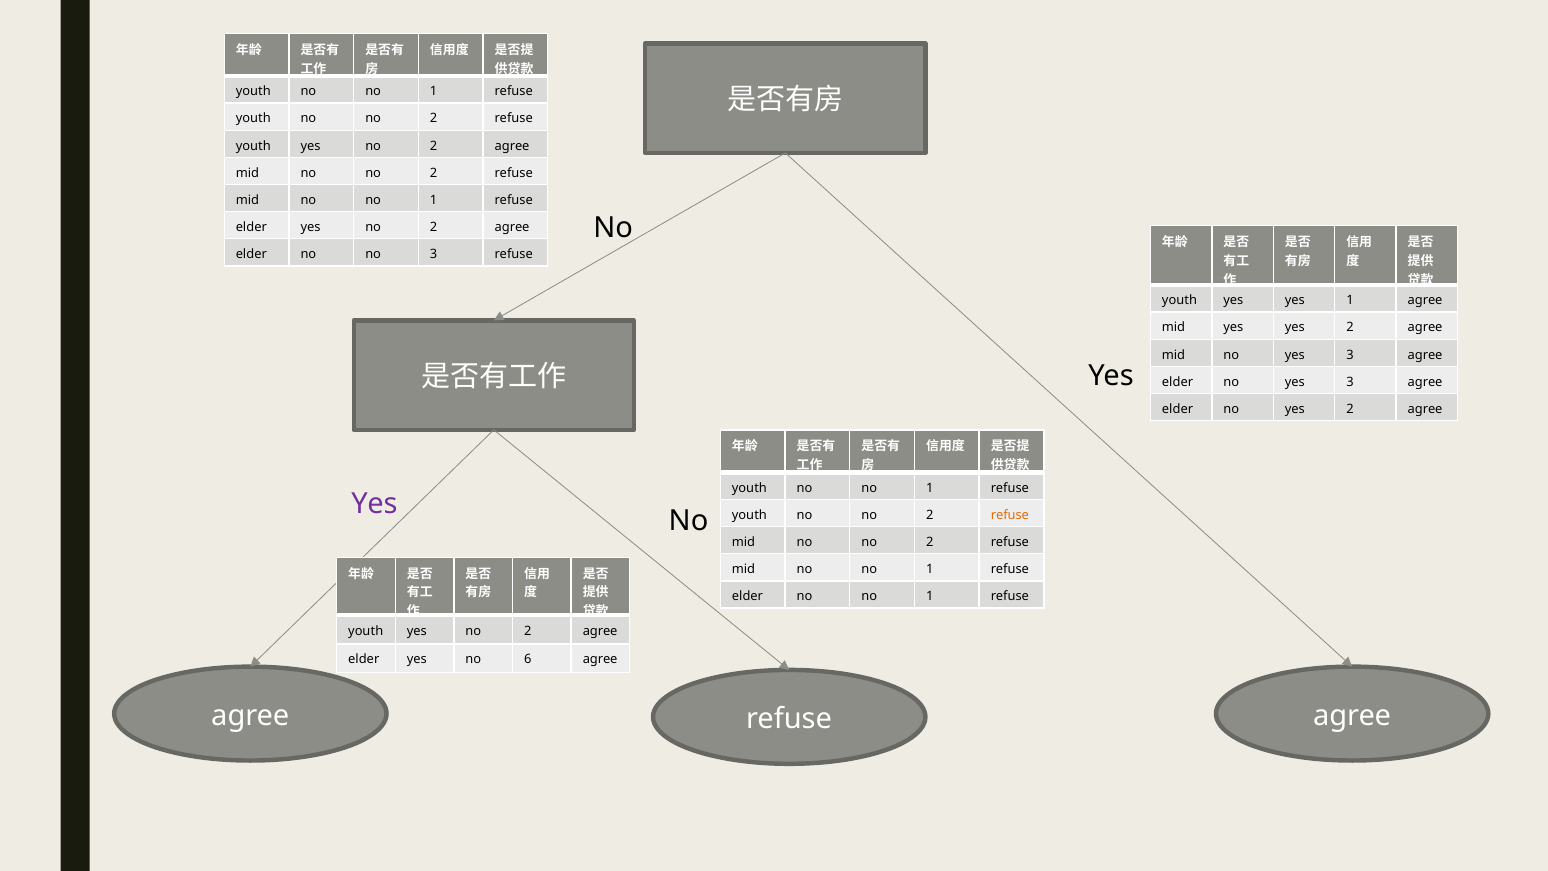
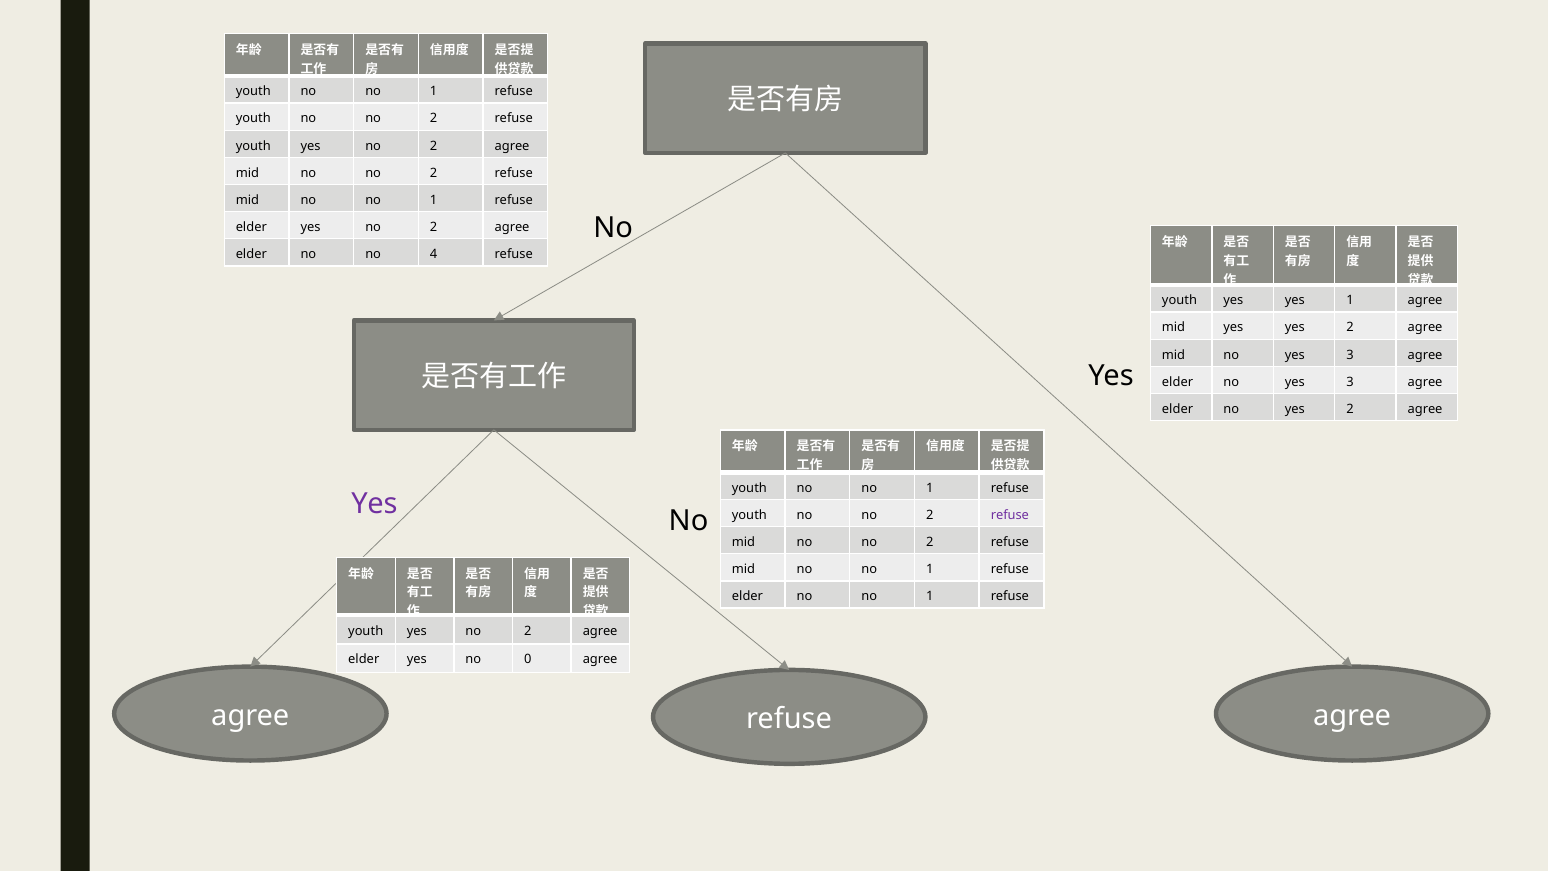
no 3: 3 -> 4
refuse at (1010, 515) colour: orange -> purple
6: 6 -> 0
